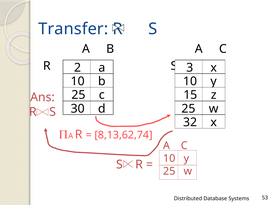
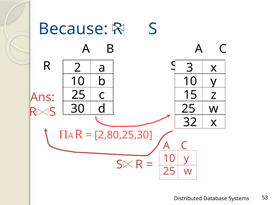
Transfer: Transfer -> Because
8,13,62,74: 8,13,62,74 -> 2,80,25,30
